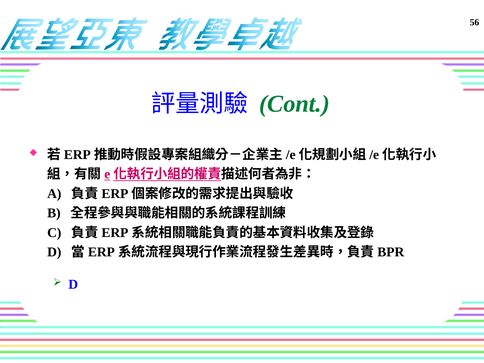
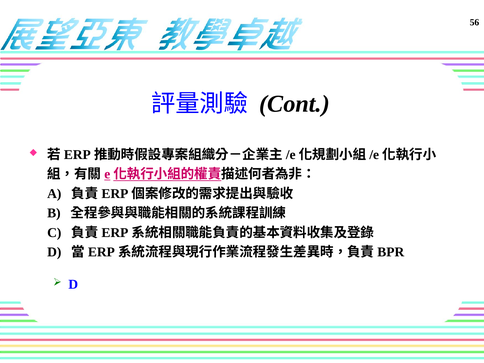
Cont colour: green -> black
